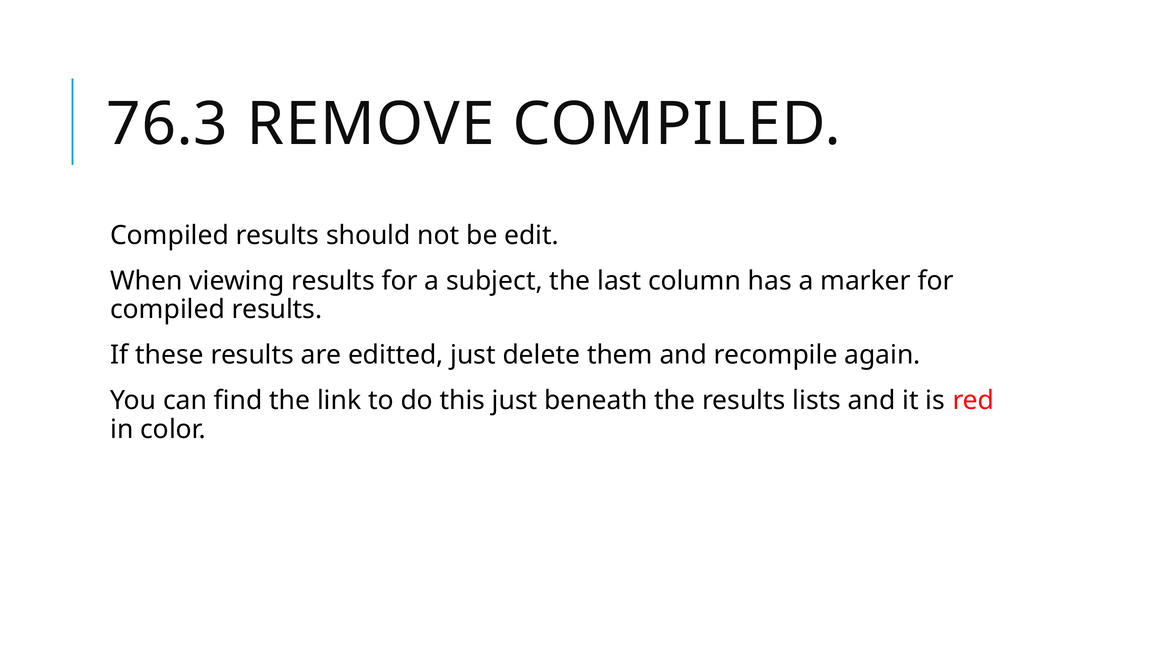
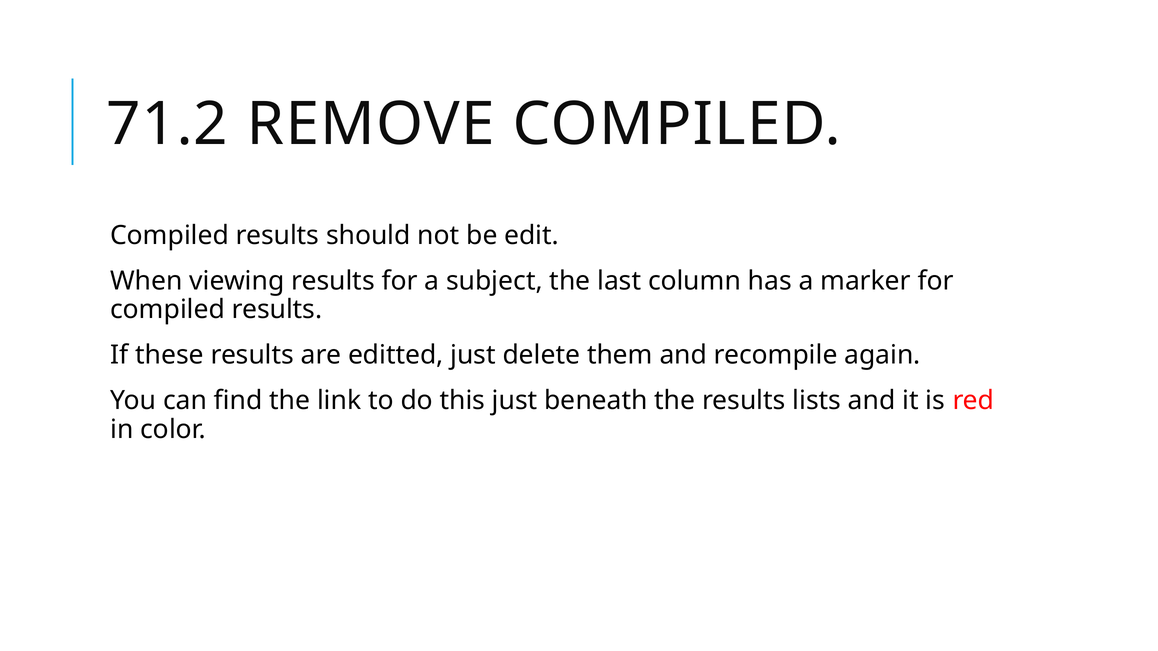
76.3: 76.3 -> 71.2
